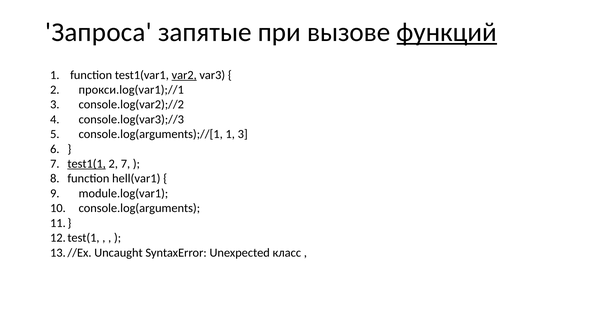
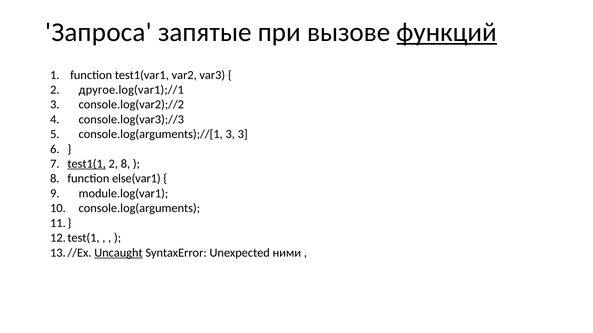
var2 underline: present -> none
прокси.log(var1);//1: прокси.log(var1);//1 -> другое.log(var1);//1
console.log(arguments);//[1 1: 1 -> 3
2 7: 7 -> 8
hell(var1: hell(var1 -> else(var1
Uncaught underline: none -> present
класс: класс -> ними
